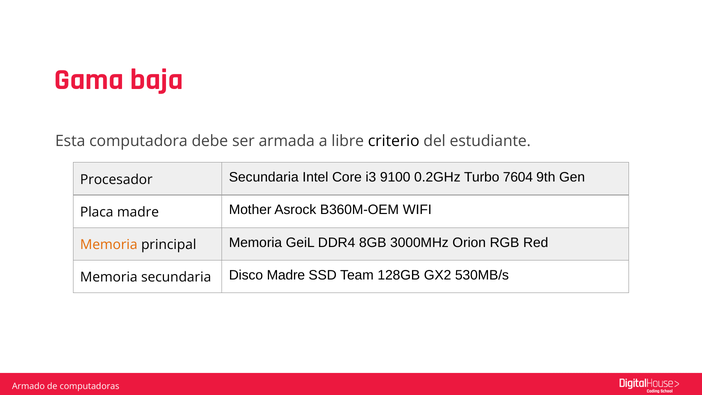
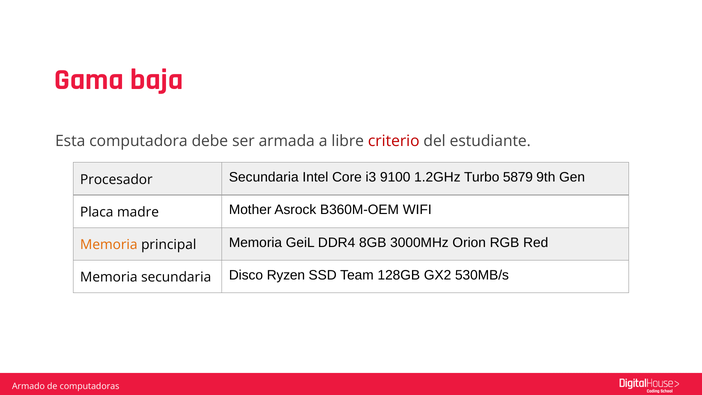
criterio colour: black -> red
0.2GHz: 0.2GHz -> 1.2GHz
7604: 7604 -> 5879
Disco Madre: Madre -> Ryzen
